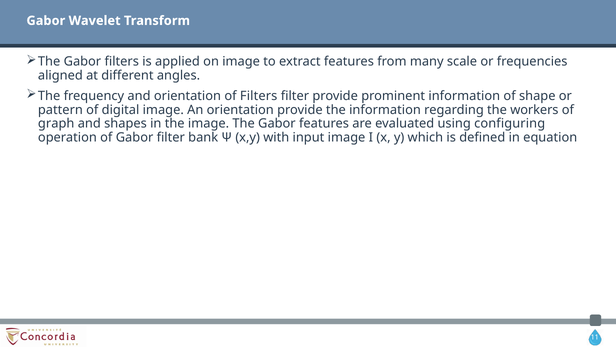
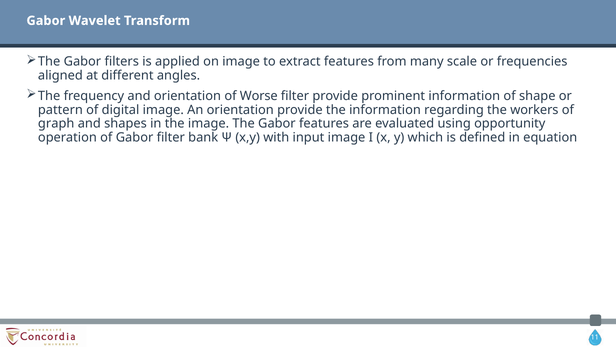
of Filters: Filters -> Worse
configuring: configuring -> opportunity
